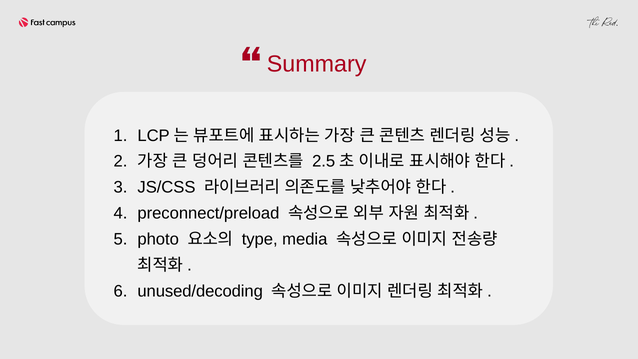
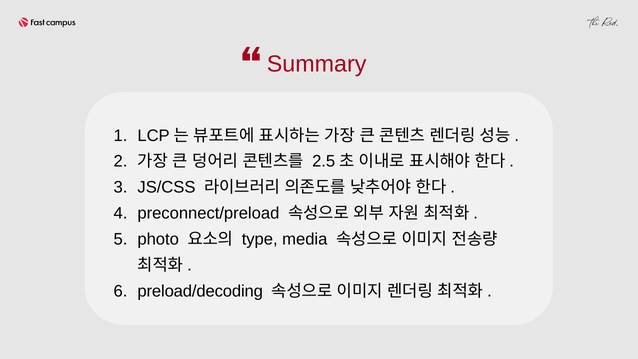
unused/decoding: unused/decoding -> preload/decoding
